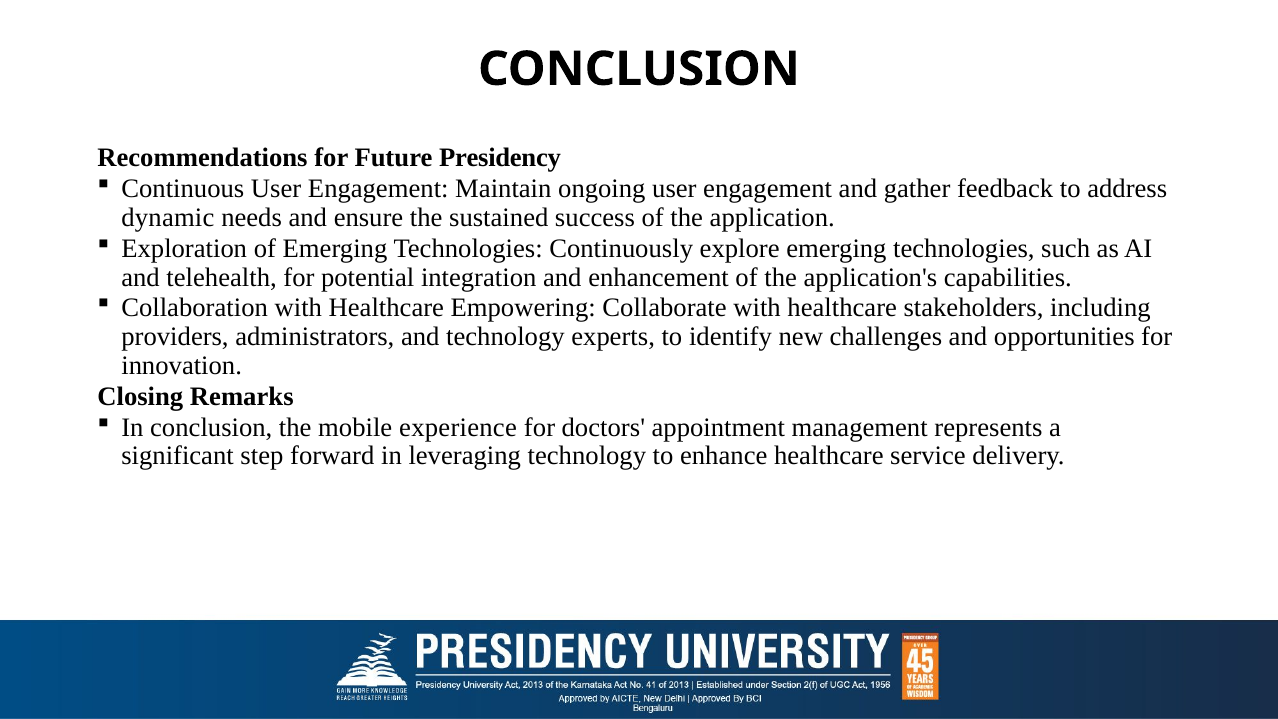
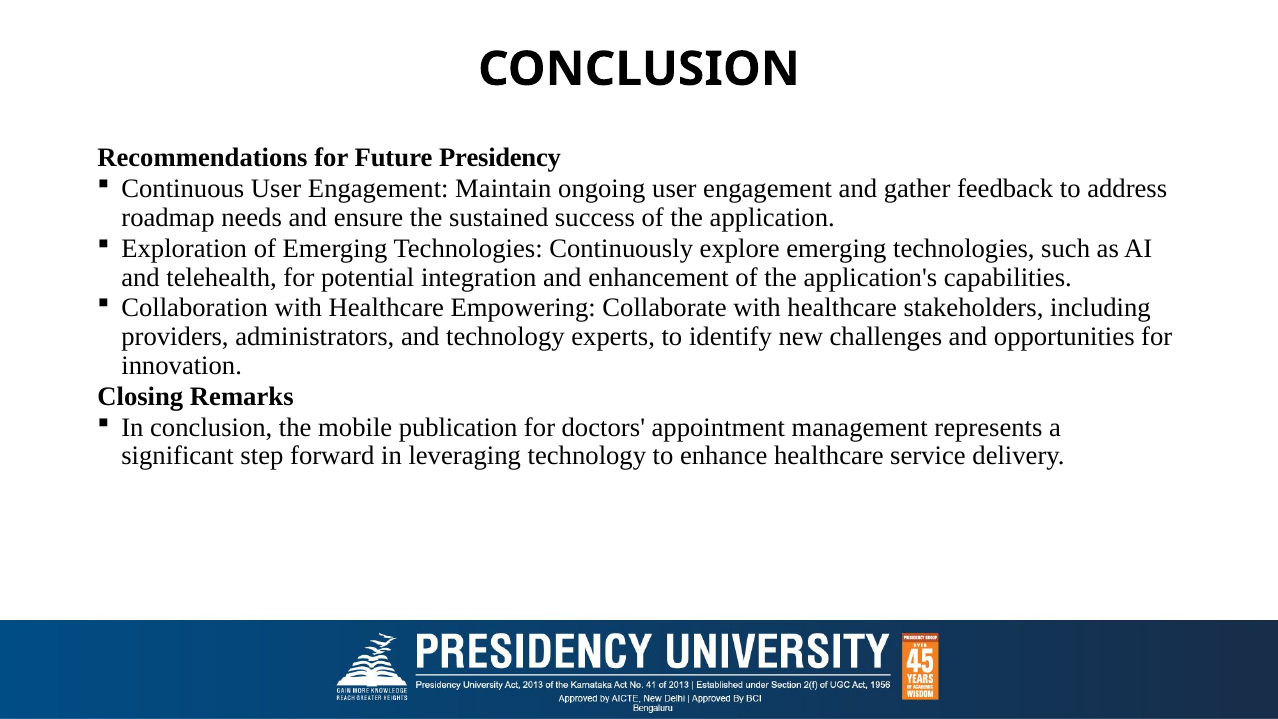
dynamic: dynamic -> roadmap
experience: experience -> publication
